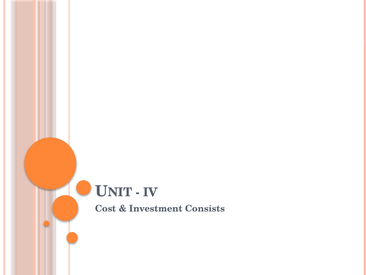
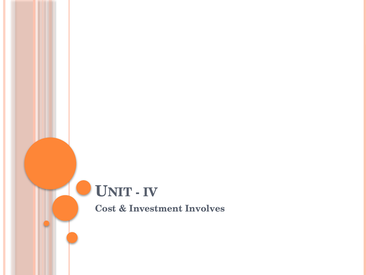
Consists: Consists -> Involves
